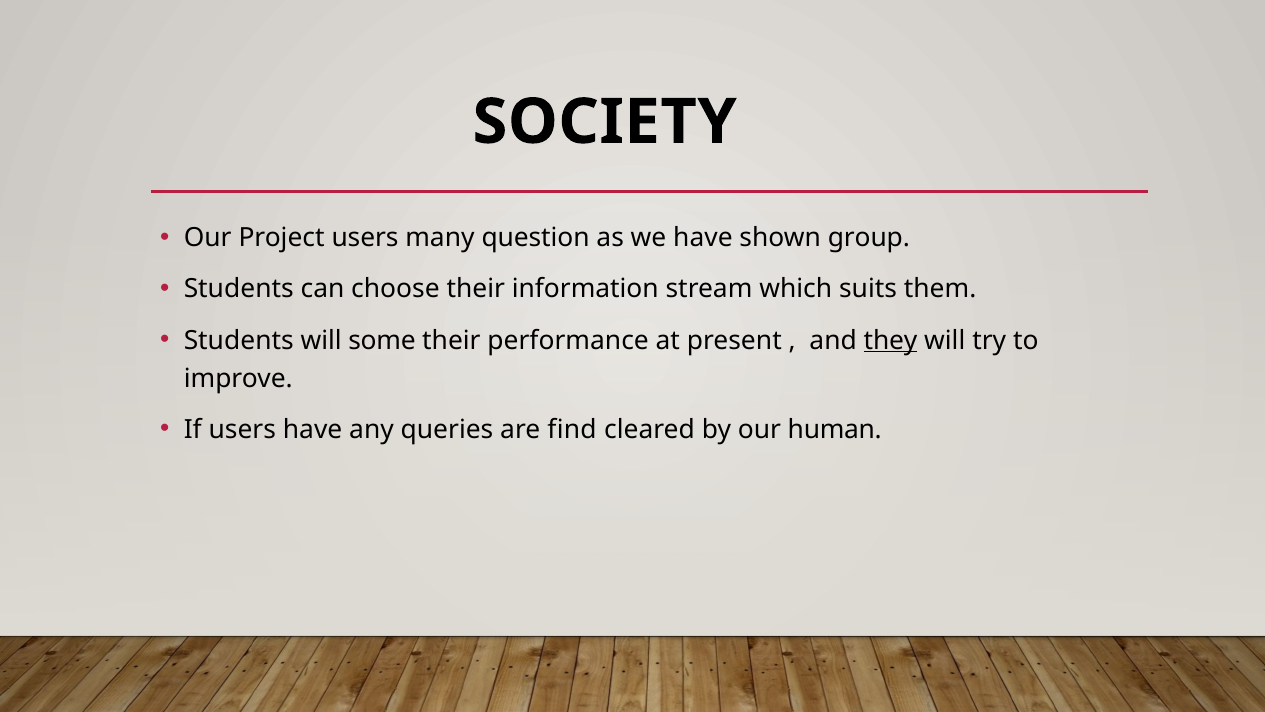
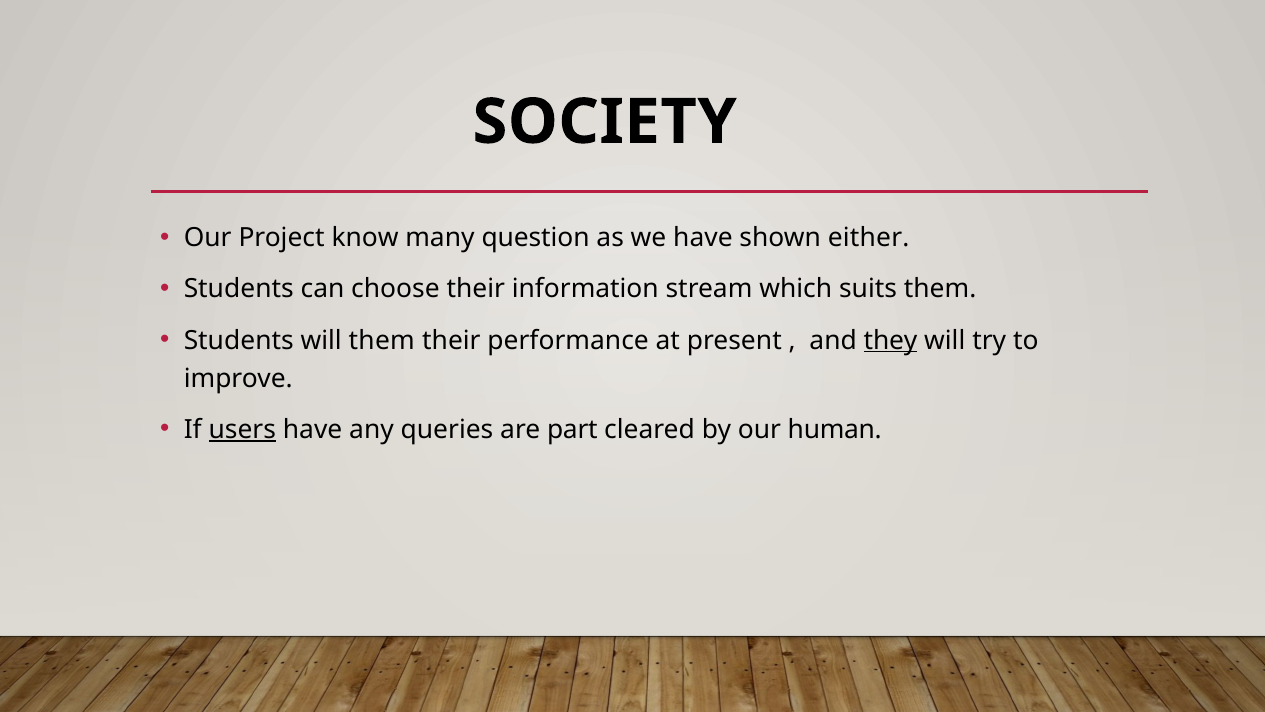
Project users: users -> know
group: group -> either
will some: some -> them
users at (242, 429) underline: none -> present
find: find -> part
